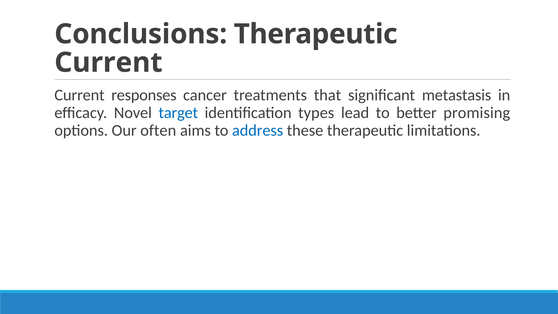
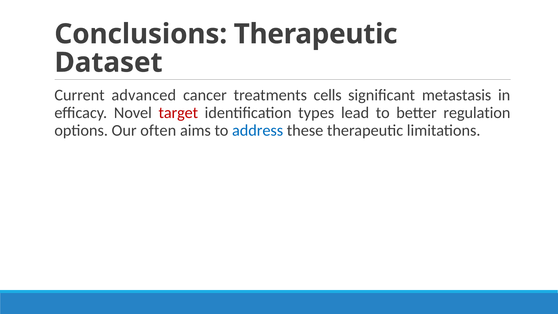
Current at (108, 63): Current -> Dataset
responses: responses -> advanced
that: that -> cells
target colour: blue -> red
promising: promising -> regulation
